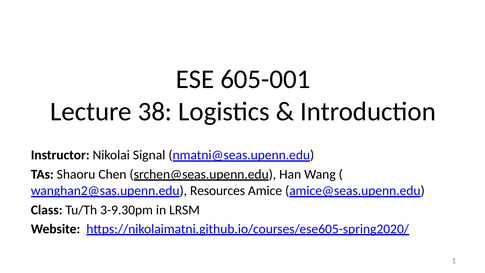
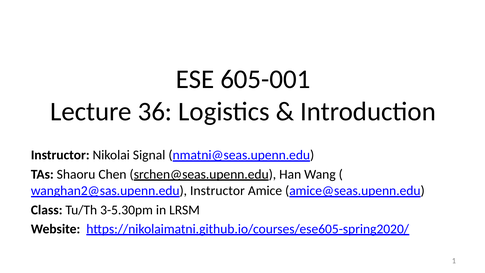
38: 38 -> 36
wanghan2@sas.upenn.edu Resources: Resources -> Instructor
3-9.30pm: 3-9.30pm -> 3-5.30pm
